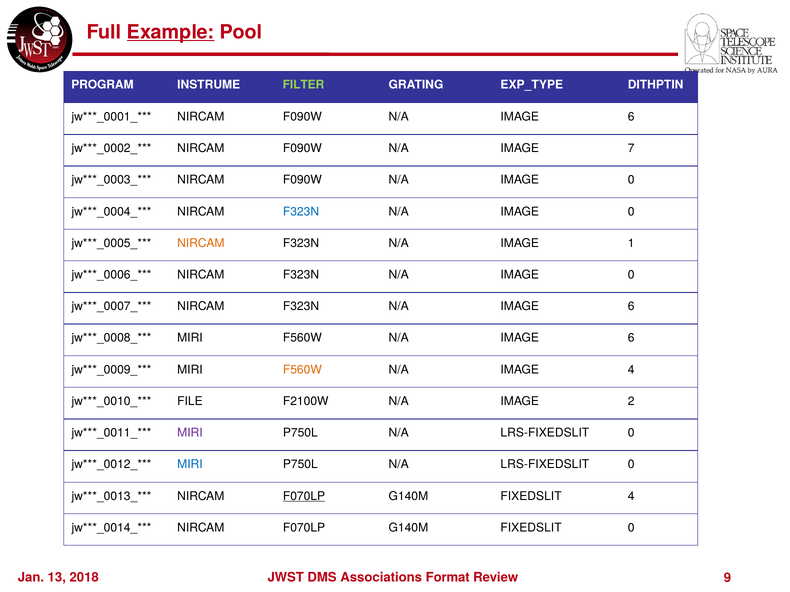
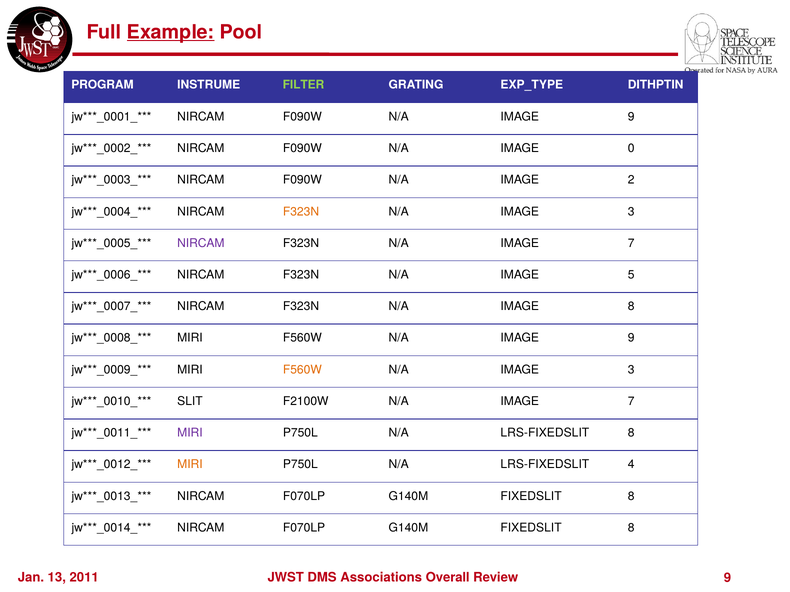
F090W N/A IMAGE 6: 6 -> 9
7: 7 -> 0
F090W N/A IMAGE 0: 0 -> 2
F323N at (301, 212) colour: blue -> orange
0 at (631, 212): 0 -> 3
NIRCAM at (201, 243) colour: orange -> purple
F323N N/A IMAGE 1: 1 -> 7
0 at (631, 275): 0 -> 5
F323N N/A IMAGE 6: 6 -> 8
F560W N/A IMAGE 6: 6 -> 9
4 at (631, 370): 4 -> 3
FILE: FILE -> SLIT
F2100W N/A IMAGE 2: 2 -> 7
0 at (631, 433): 0 -> 8
MIRI at (190, 465) colour: blue -> orange
0 at (631, 465): 0 -> 4
F070LP at (304, 496) underline: present -> none
4 at (631, 496): 4 -> 8
0 at (631, 528): 0 -> 8
2018: 2018 -> 2011
Format: Format -> Overall
